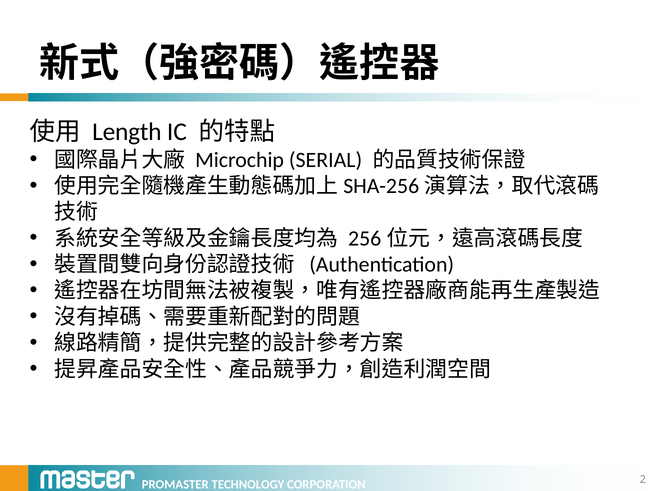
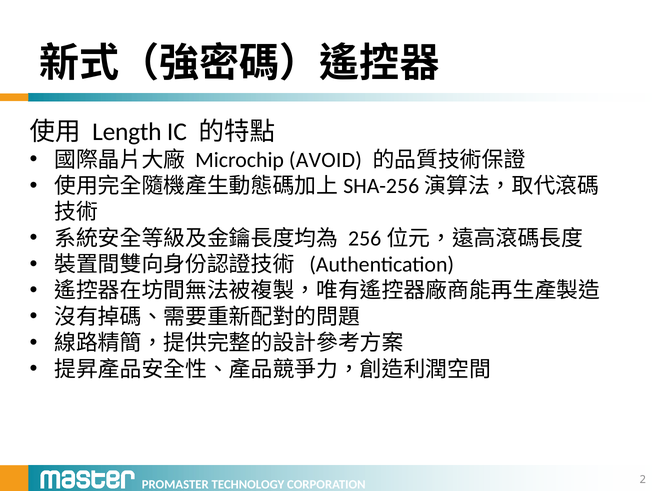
SERIAL: SERIAL -> AVOID
